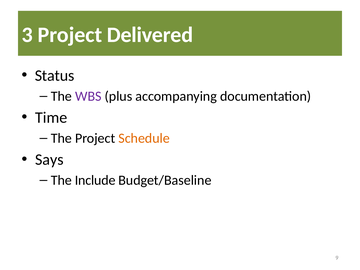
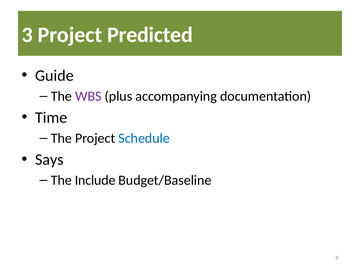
Delivered: Delivered -> Predicted
Status: Status -> Guide
Schedule colour: orange -> blue
